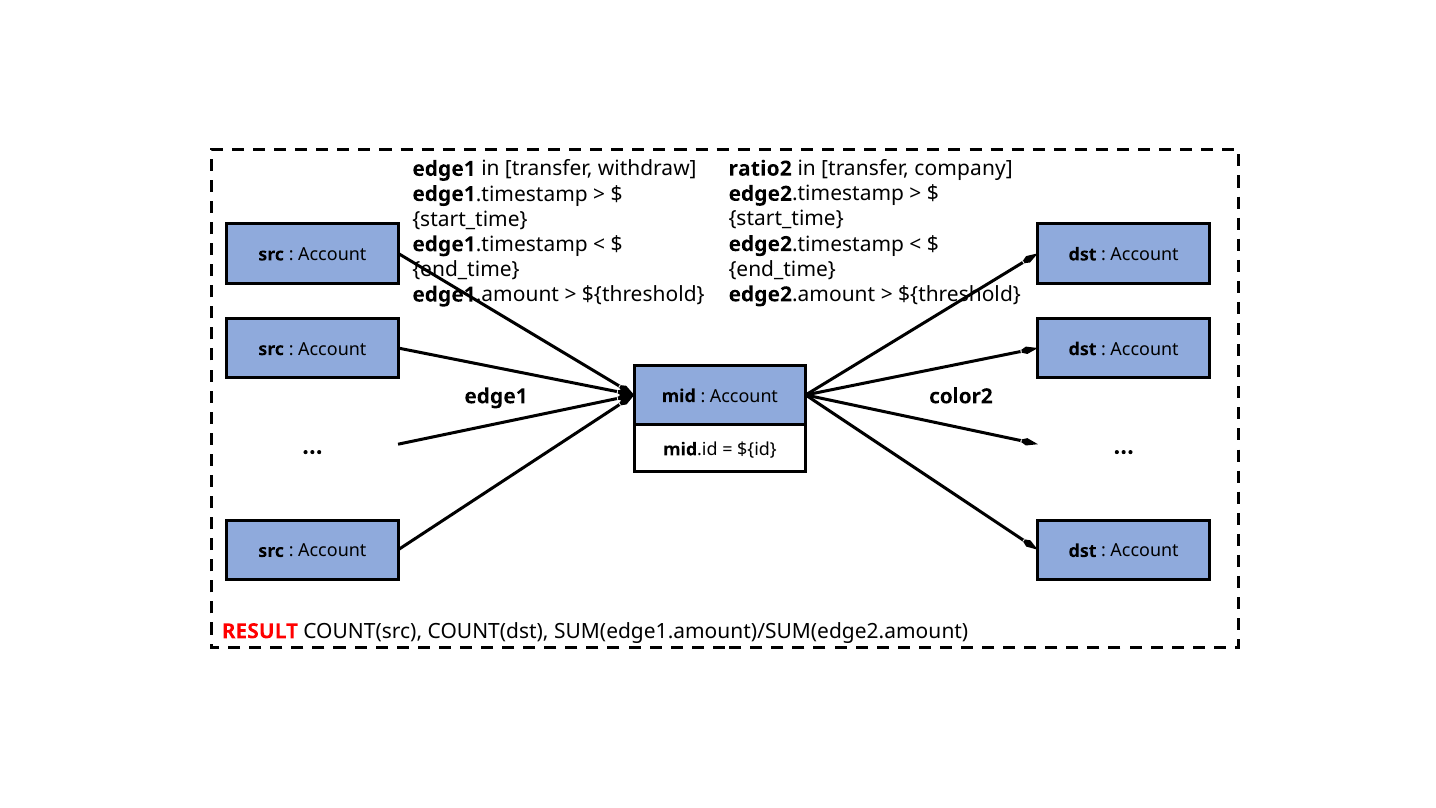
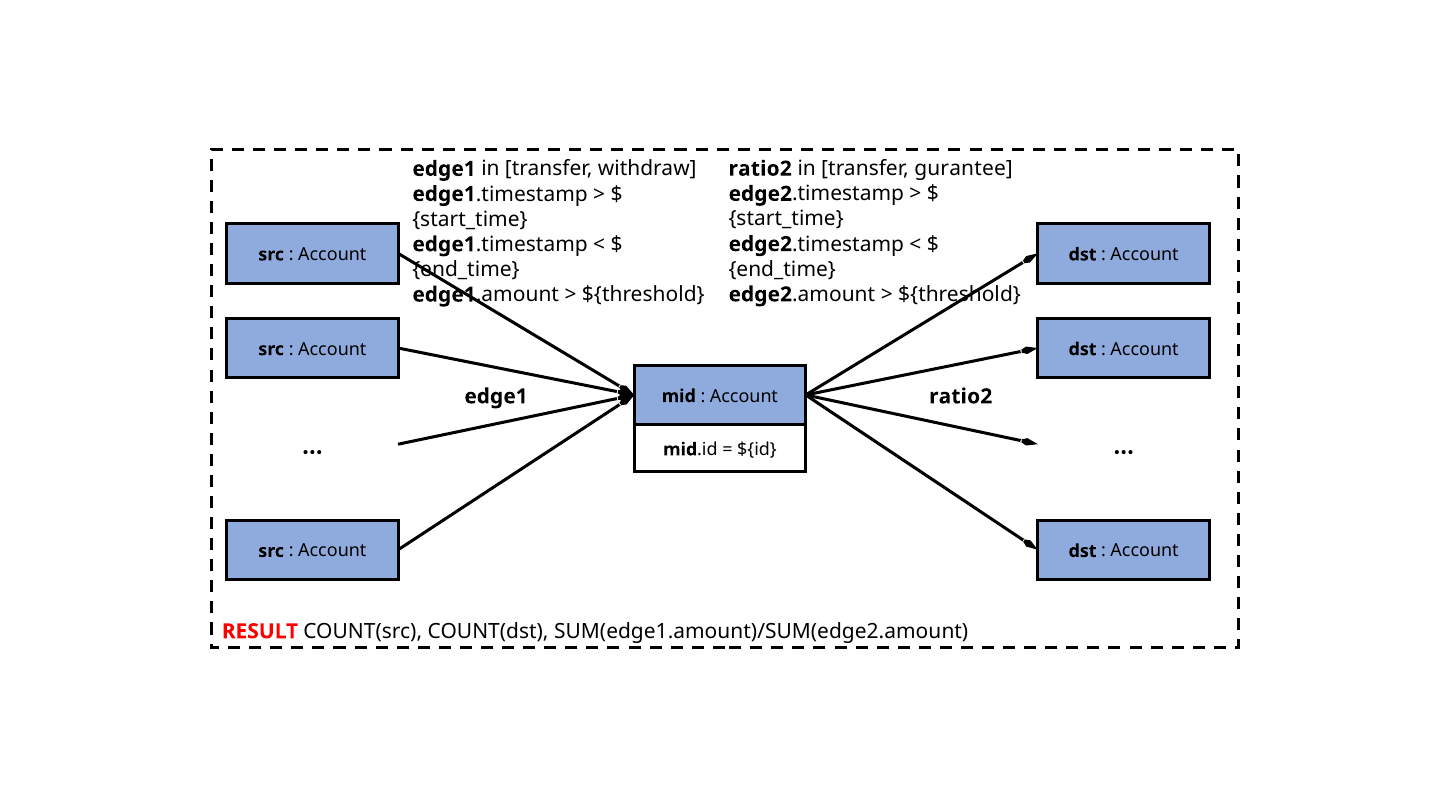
company: company -> gurantee
edge1 color2: color2 -> ratio2
